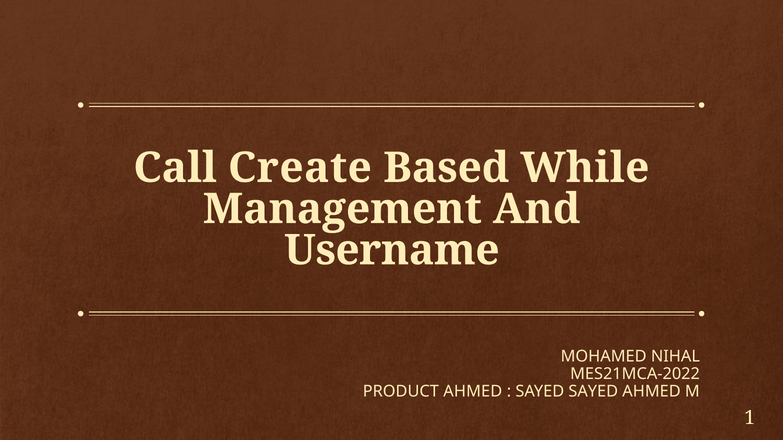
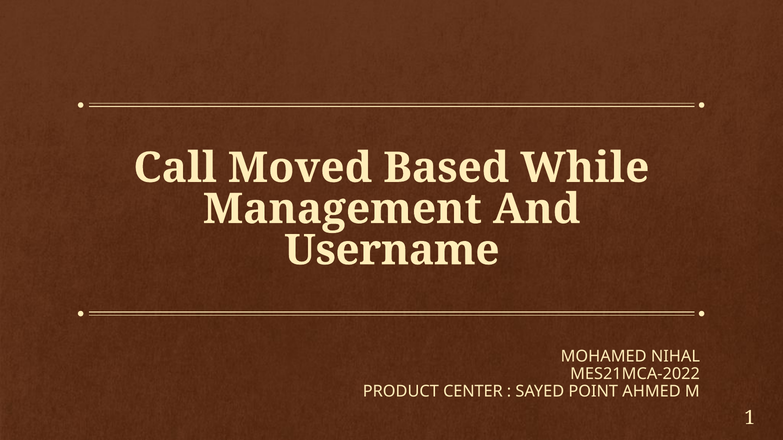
Create: Create -> Moved
PRODUCT AHMED: AHMED -> CENTER
SAYED SAYED: SAYED -> POINT
